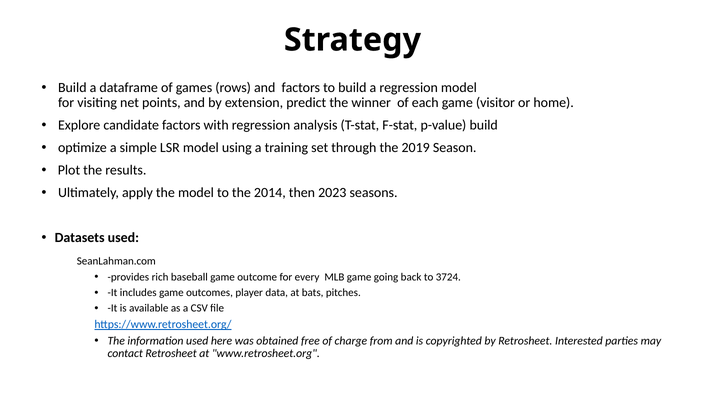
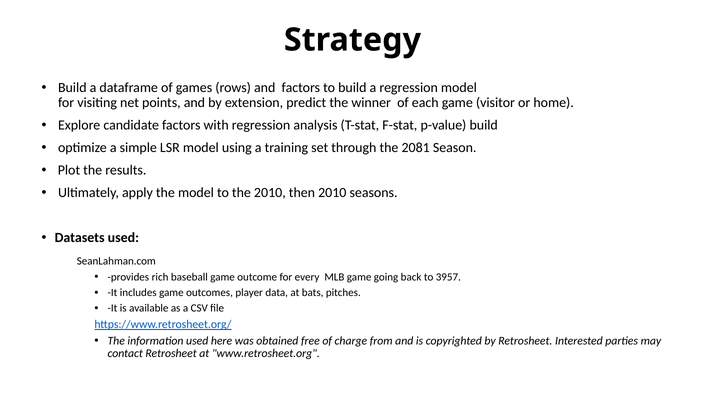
2019: 2019 -> 2081
the 2014: 2014 -> 2010
then 2023: 2023 -> 2010
3724: 3724 -> 3957
